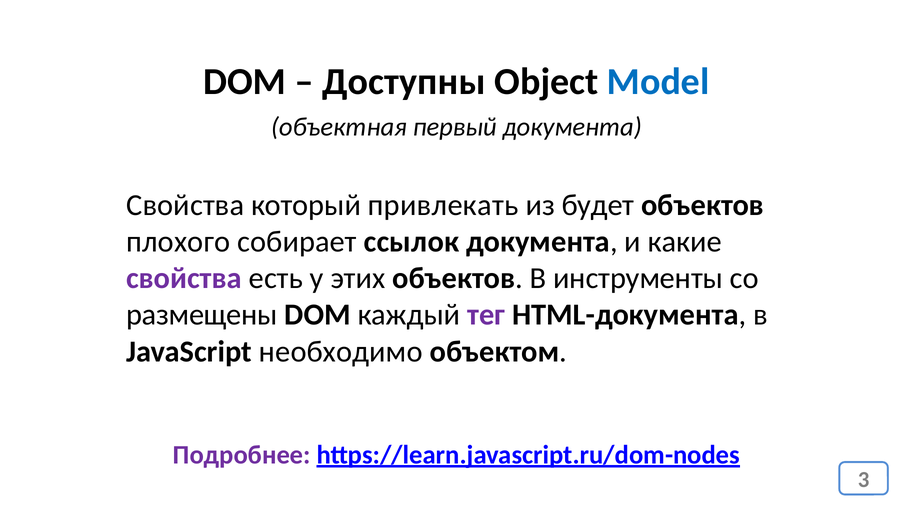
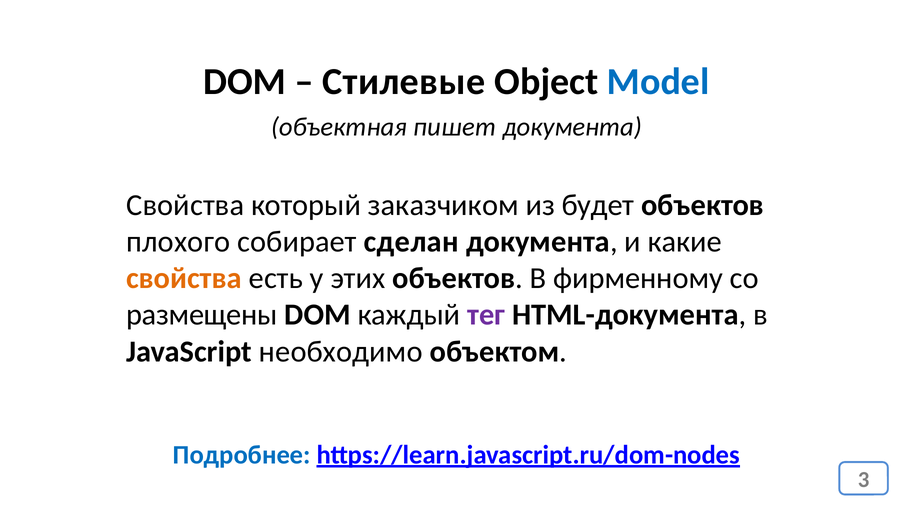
Доступны: Доступны -> Стилевые
первый: первый -> пишет
привлекать: привлекать -> заказчиком
ссылок: ссылок -> сделан
свойства at (184, 278) colour: purple -> orange
инструменты: инструменты -> фирменному
Подробнее colour: purple -> blue
